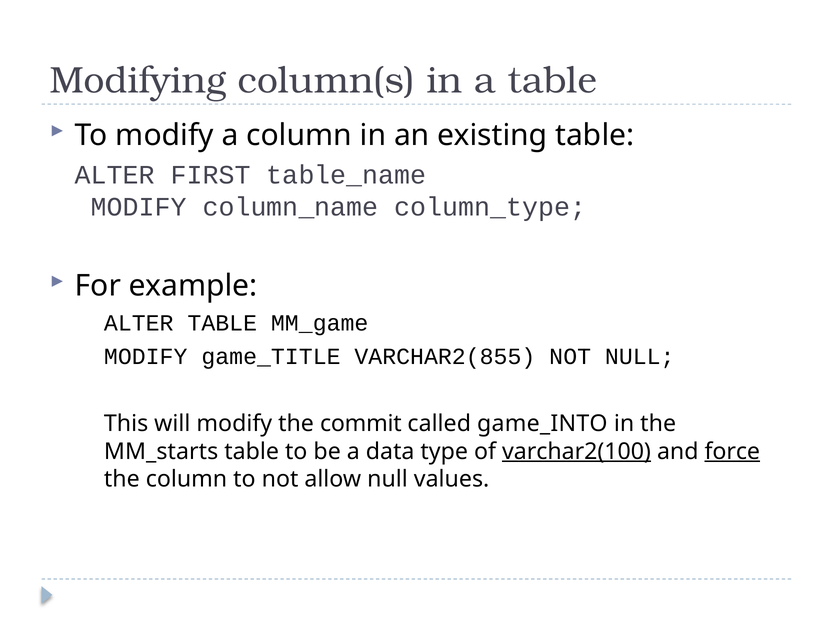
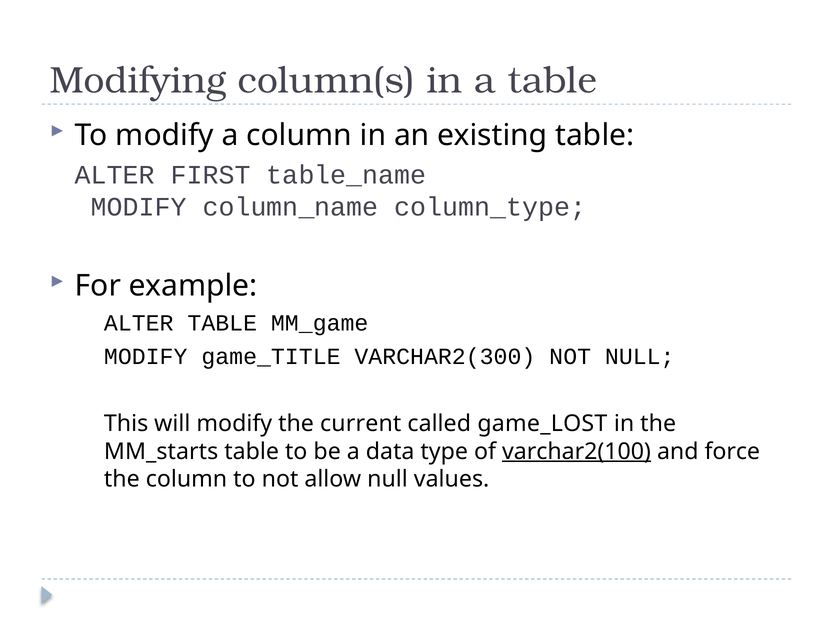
VARCHAR2(855: VARCHAR2(855 -> VARCHAR2(300
commit: commit -> current
game_INTO: game_INTO -> game_LOST
force underline: present -> none
